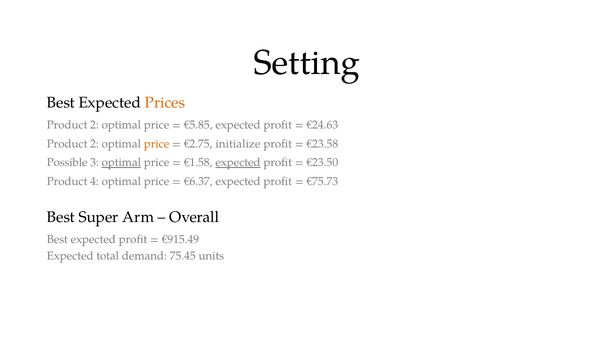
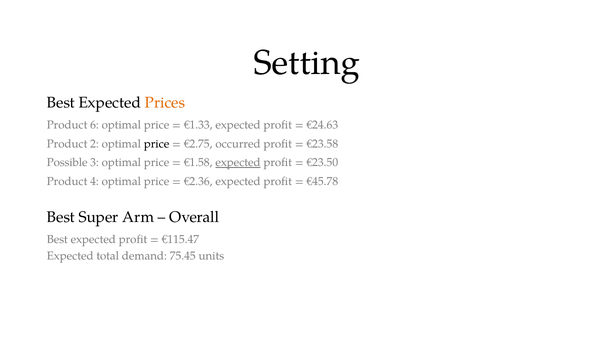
2 at (95, 125): 2 -> 6
€5.85: €5.85 -> €1.33
price at (157, 143) colour: orange -> black
initialize: initialize -> occurred
optimal at (121, 162) underline: present -> none
€6.37: €6.37 -> €2.36
€75.73: €75.73 -> €45.78
€915.49: €915.49 -> €115.47
